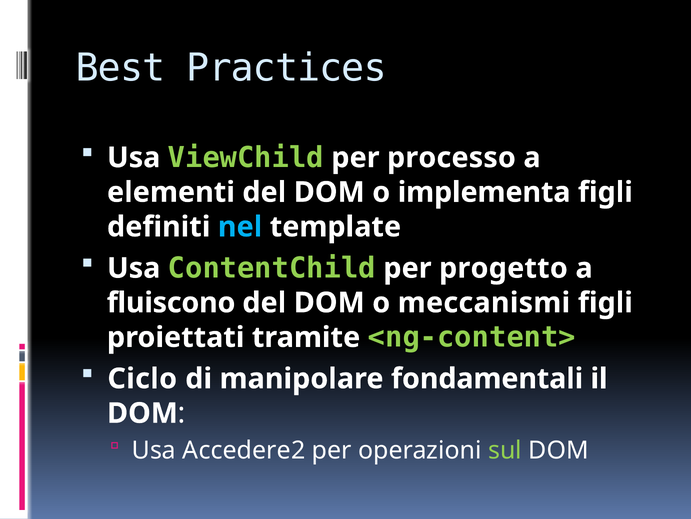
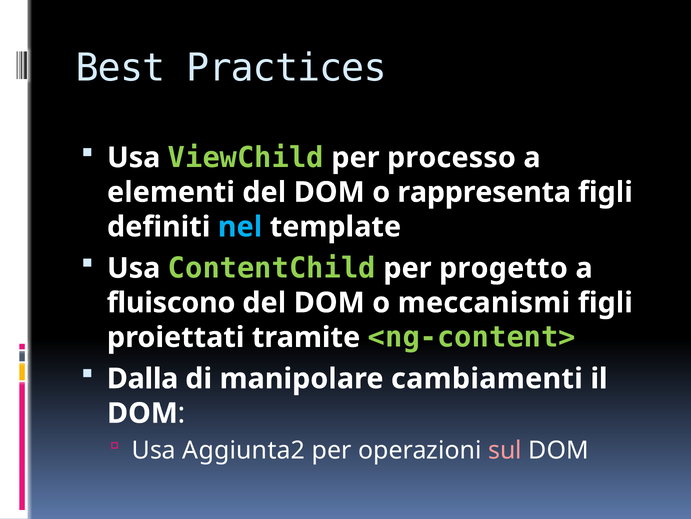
implementa: implementa -> rappresenta
Ciclo: Ciclo -> Dalla
fondamentali: fondamentali -> cambiamenti
Accedere2: Accedere2 -> Aggiunta2
sul colour: light green -> pink
